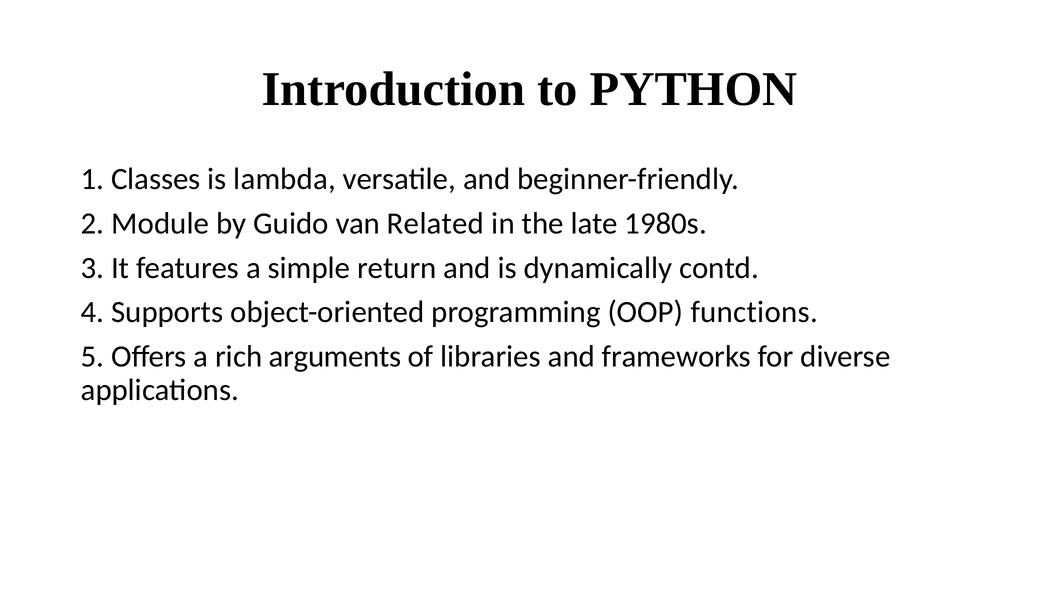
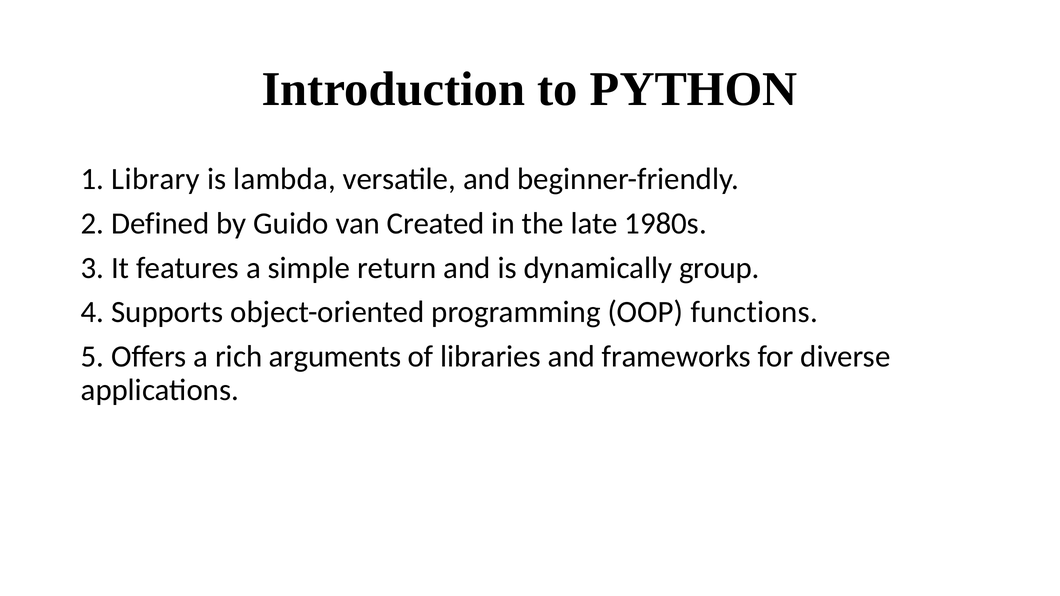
Classes: Classes -> Library
Module: Module -> Defined
Related: Related -> Created
contd: contd -> group
